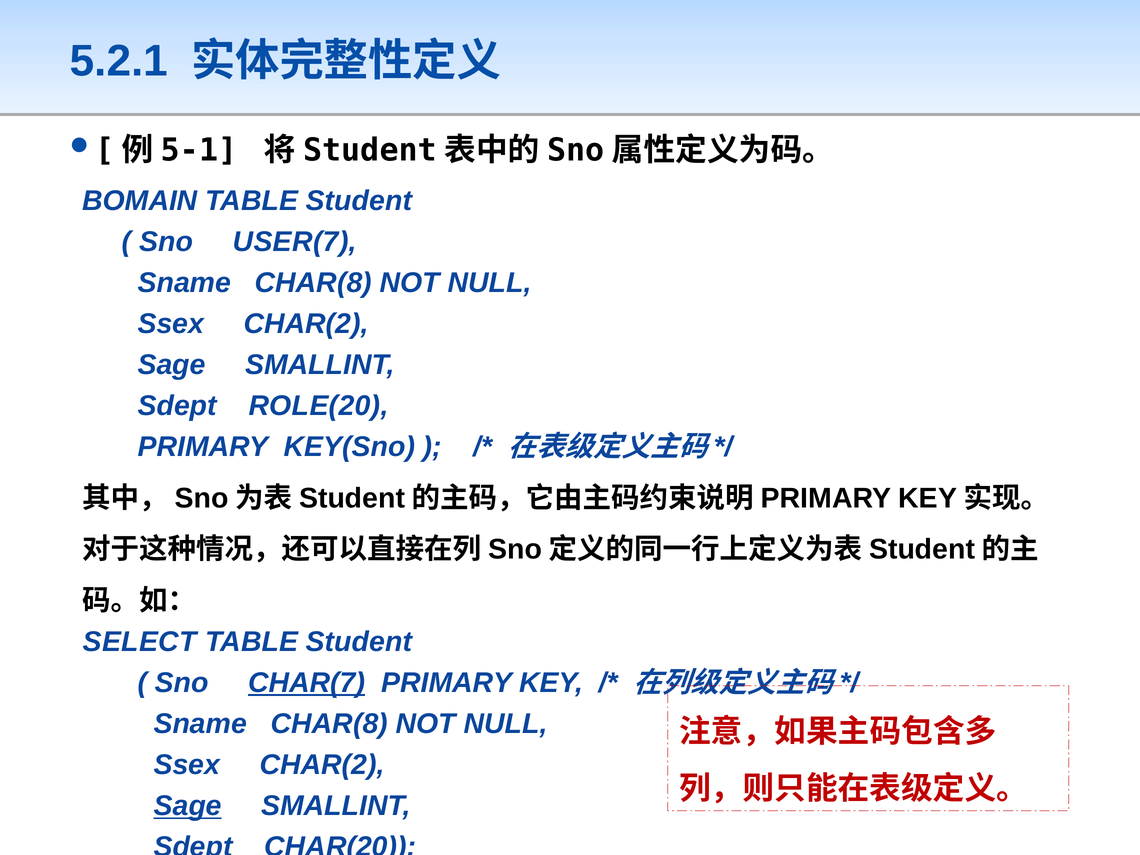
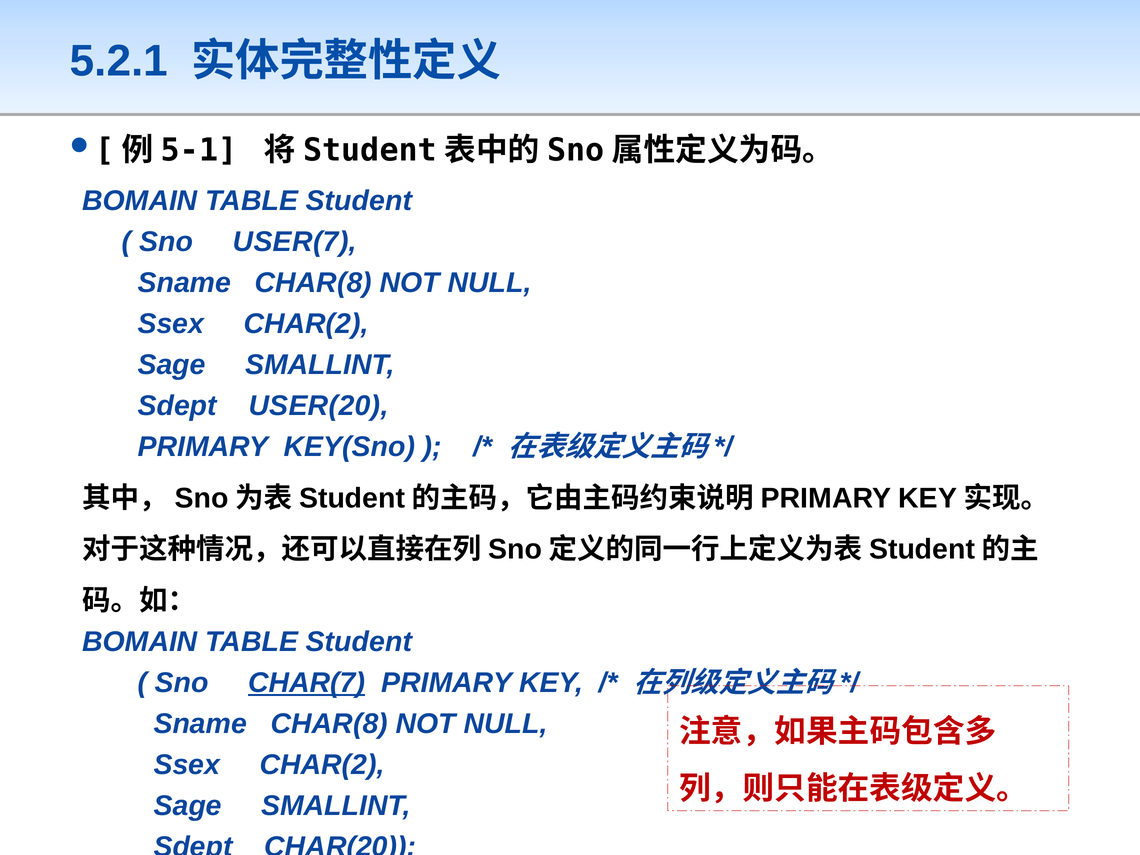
ROLE(20: ROLE(20 -> USER(20
SELECT at (140, 642): SELECT -> BOMAIN
Sage at (188, 806) underline: present -> none
